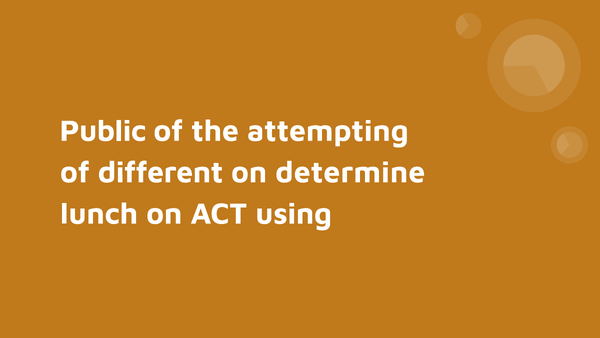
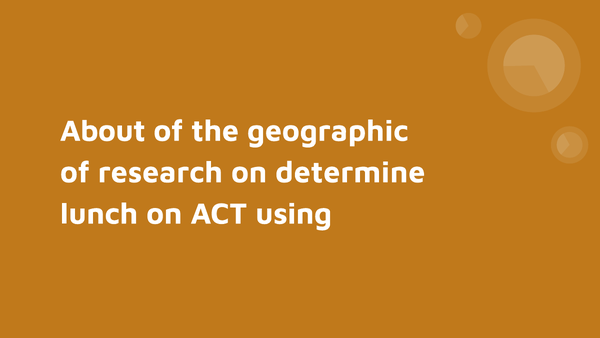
Public: Public -> About
attempting: attempting -> geographic
different: different -> research
